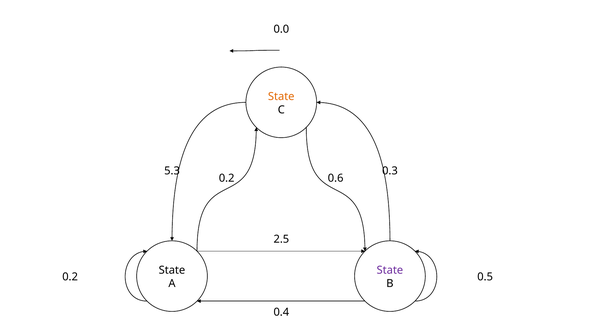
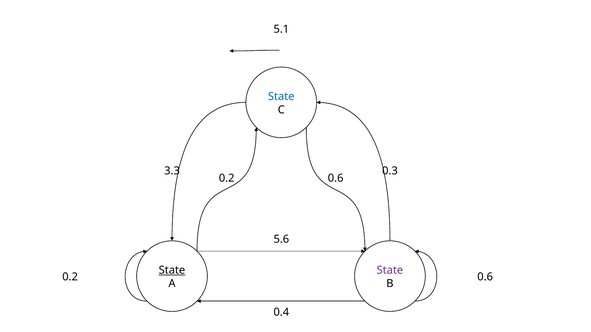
0.0: 0.0 -> 5.1
State at (281, 97) colour: orange -> blue
5.3: 5.3 -> 3.3
2.5: 2.5 -> 5.6
State at (172, 271) underline: none -> present
0.5 at (485, 277): 0.5 -> 0.6
